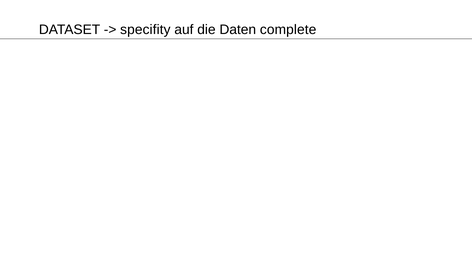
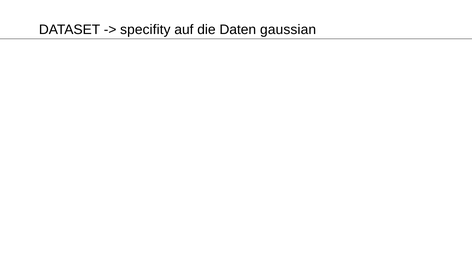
complete: complete -> gaussian
